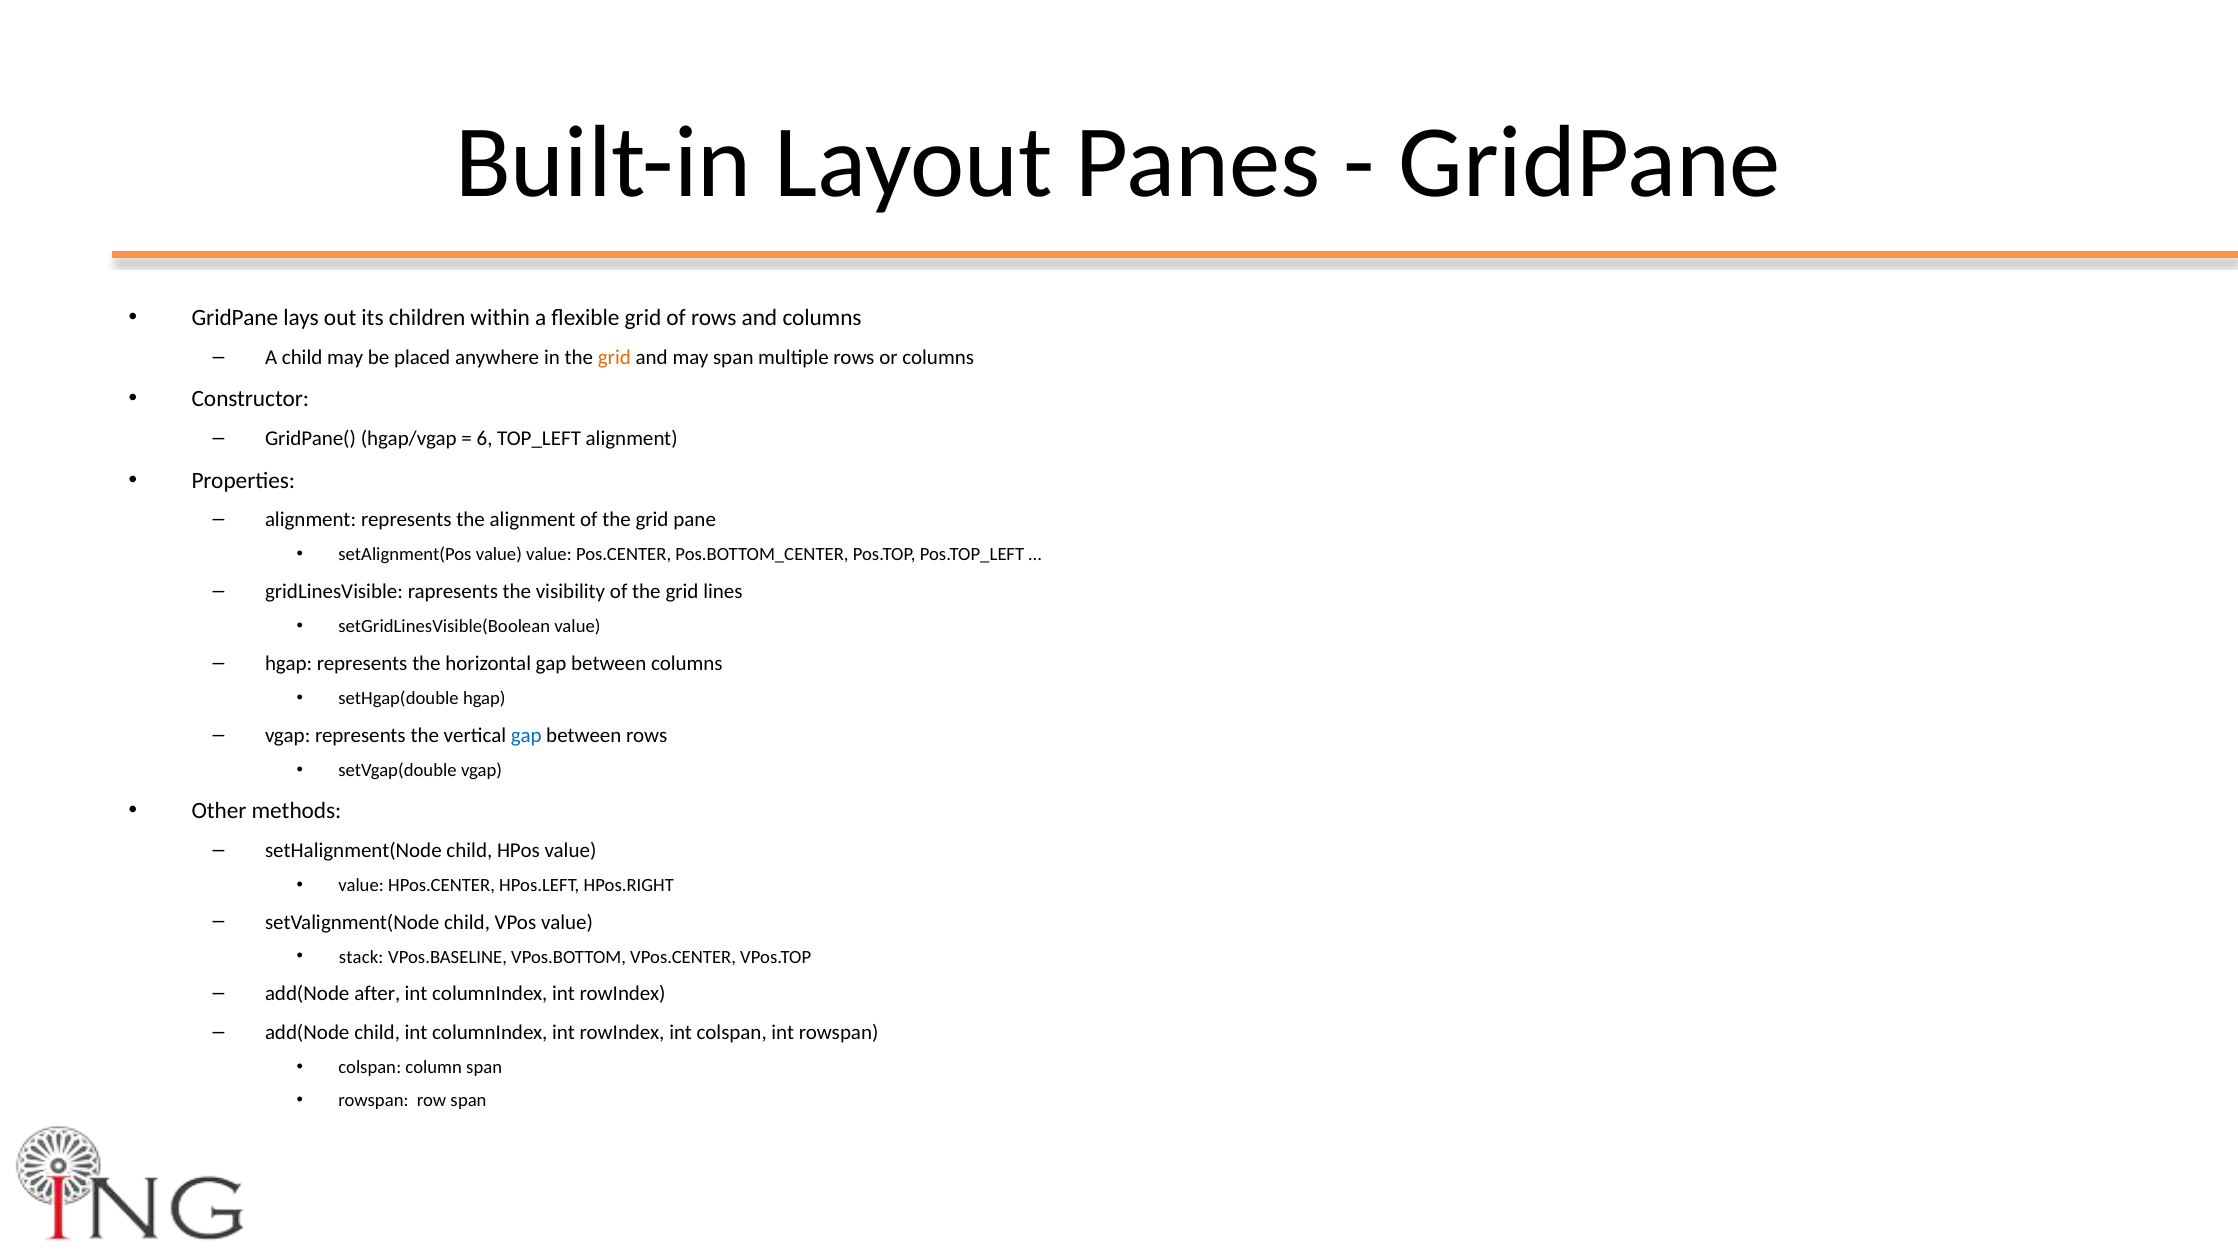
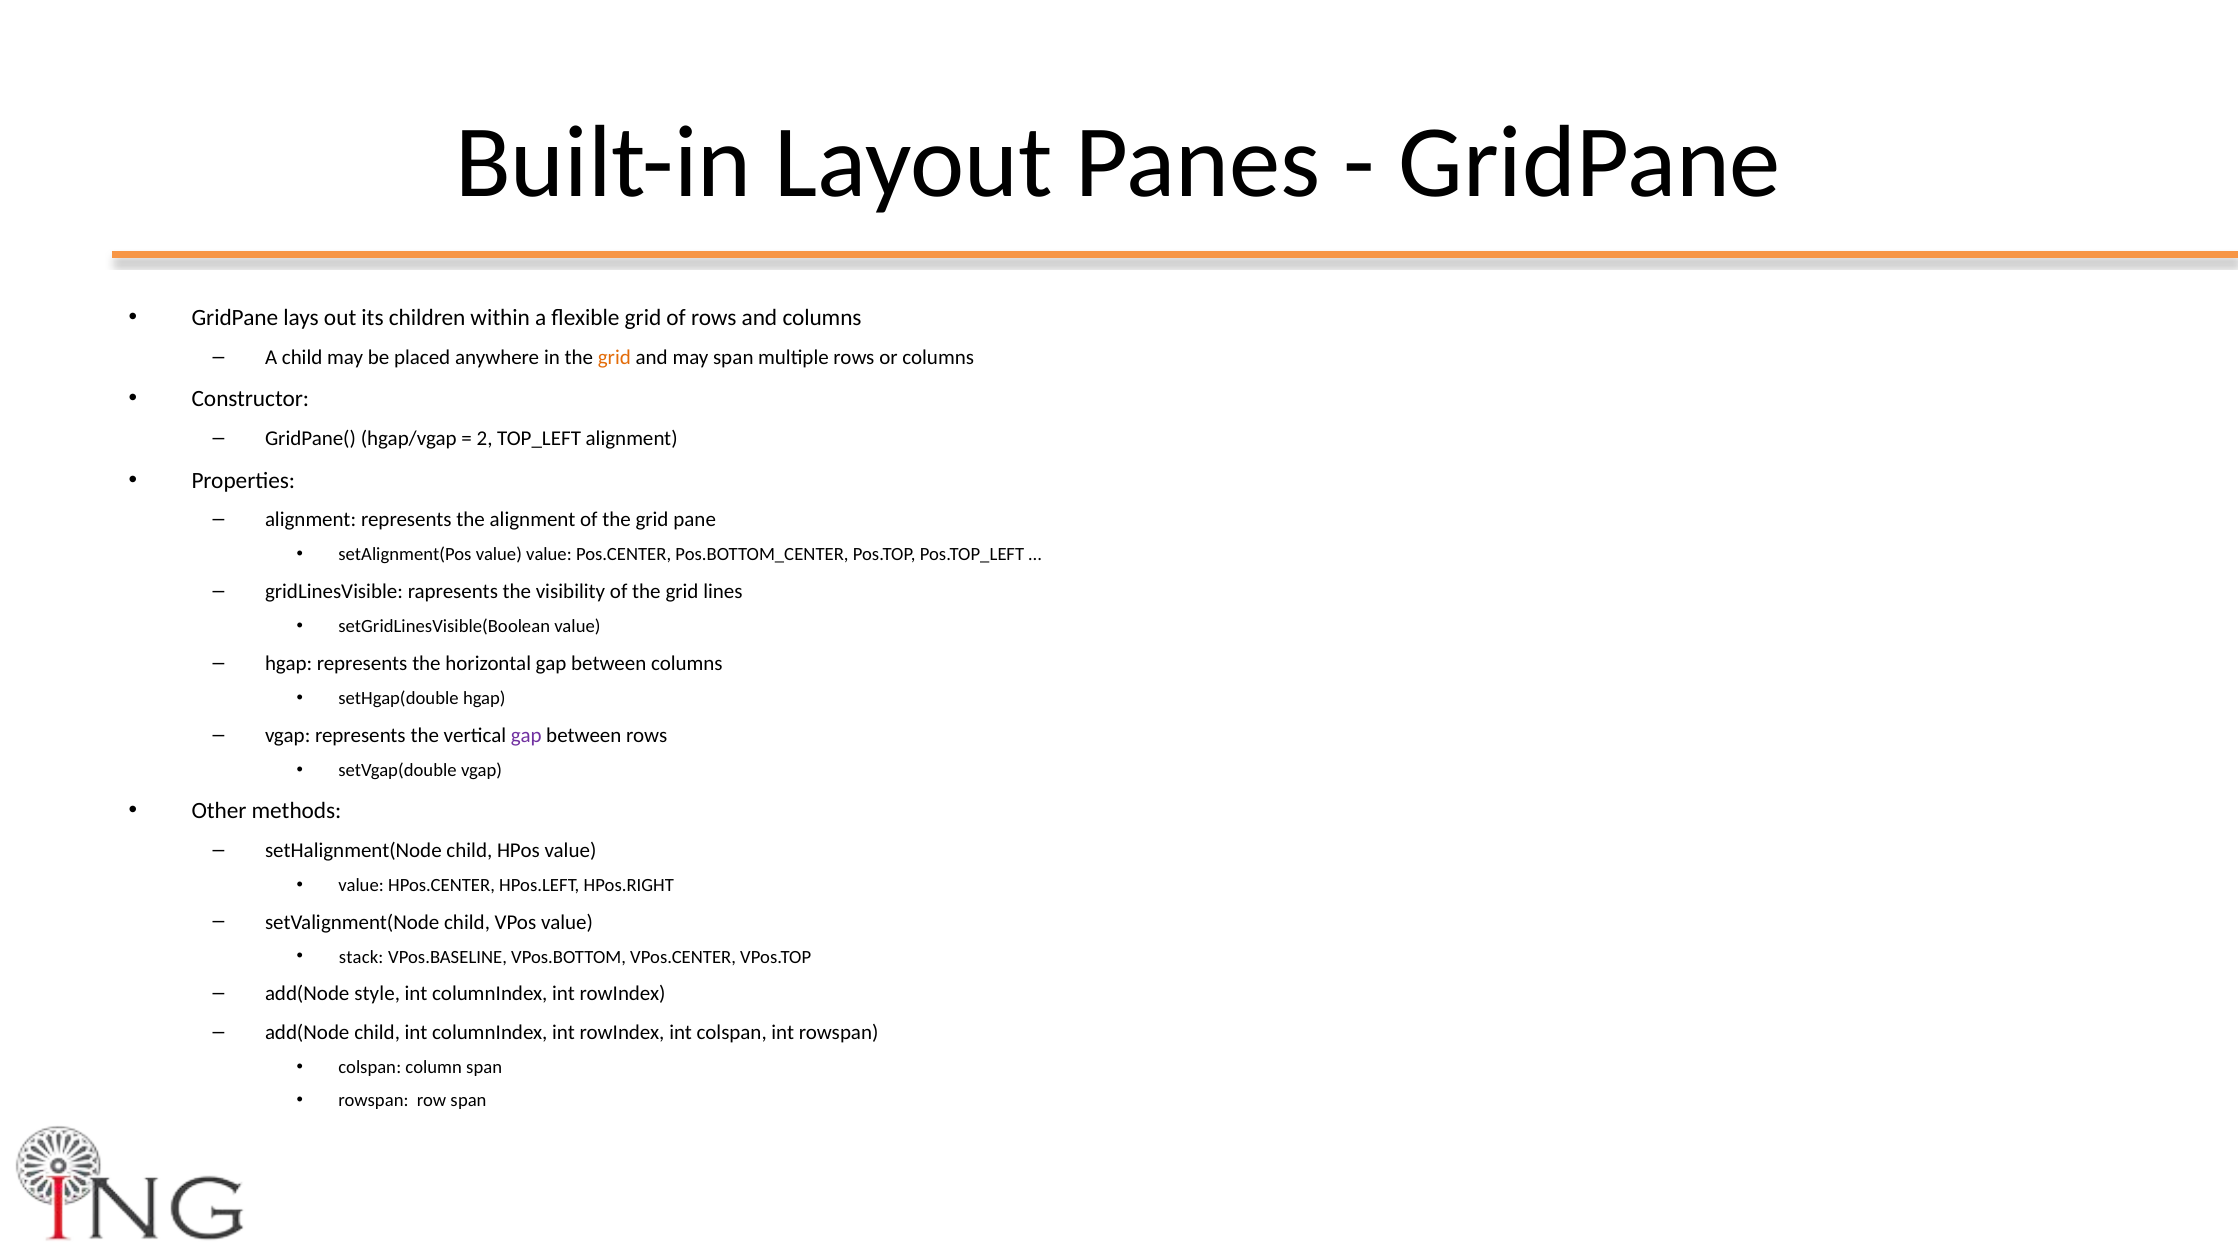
6: 6 -> 2
gap at (526, 735) colour: blue -> purple
after: after -> style
